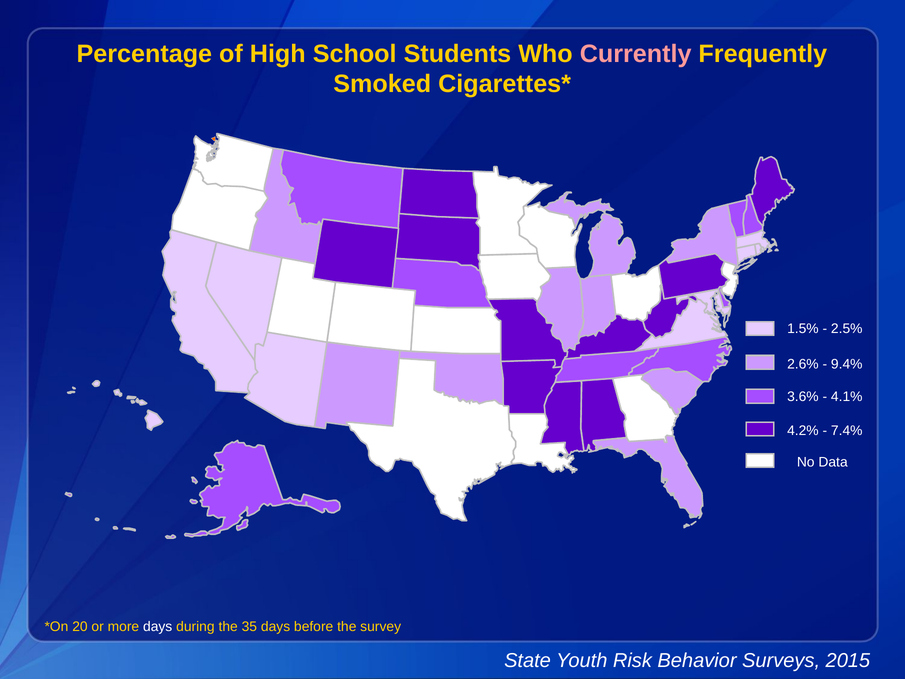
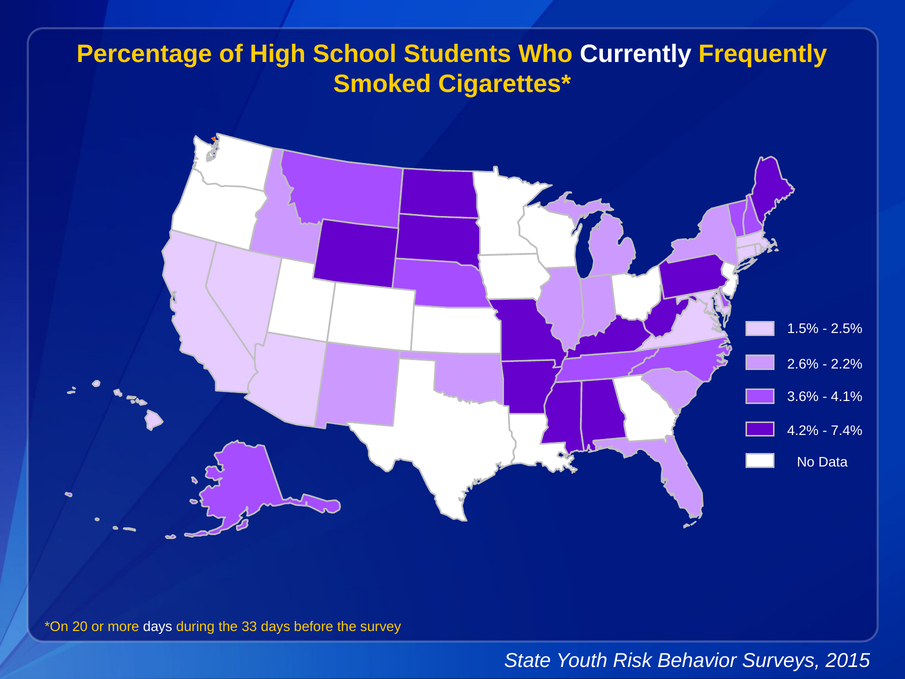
Currently colour: pink -> white
9.4%: 9.4% -> 2.2%
35: 35 -> 33
